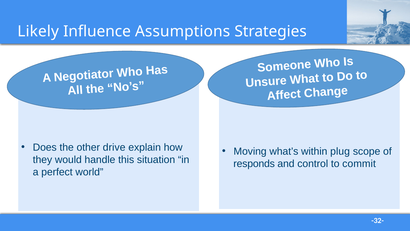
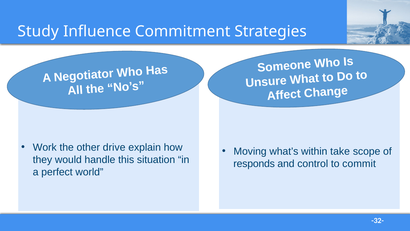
Likely: Likely -> Study
Assumptions: Assumptions -> Commitment
Does: Does -> Work
plug: plug -> take
